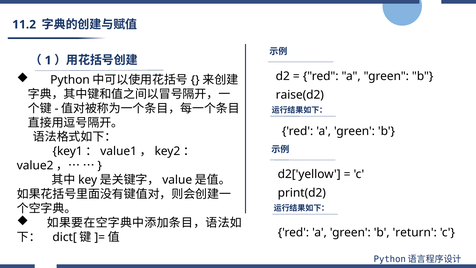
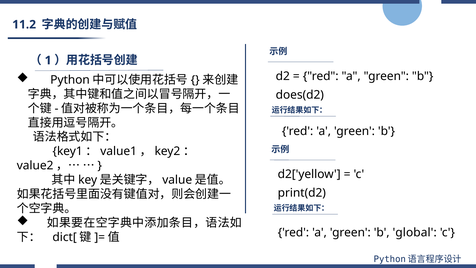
raise(d2: raise(d2 -> does(d2
return: return -> global
